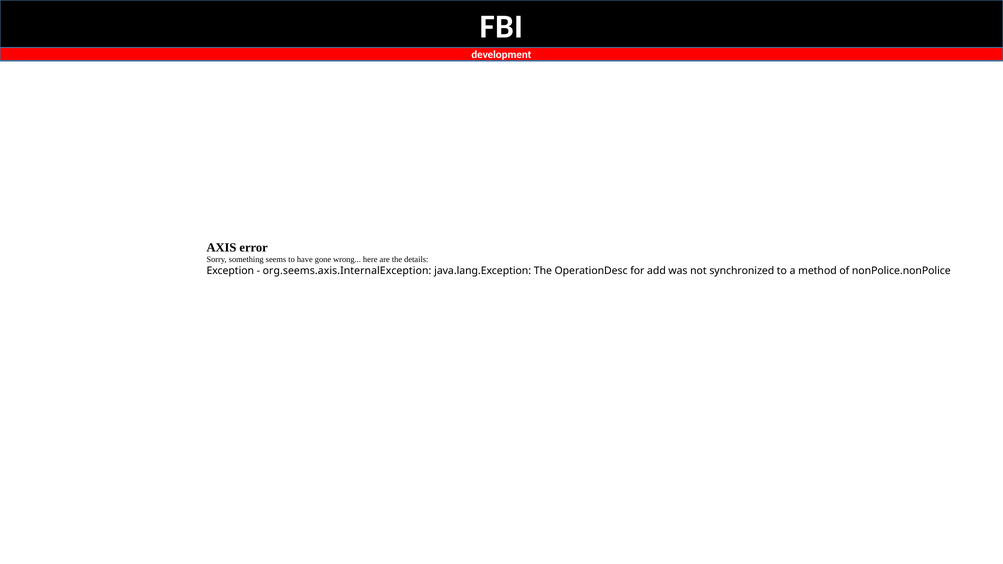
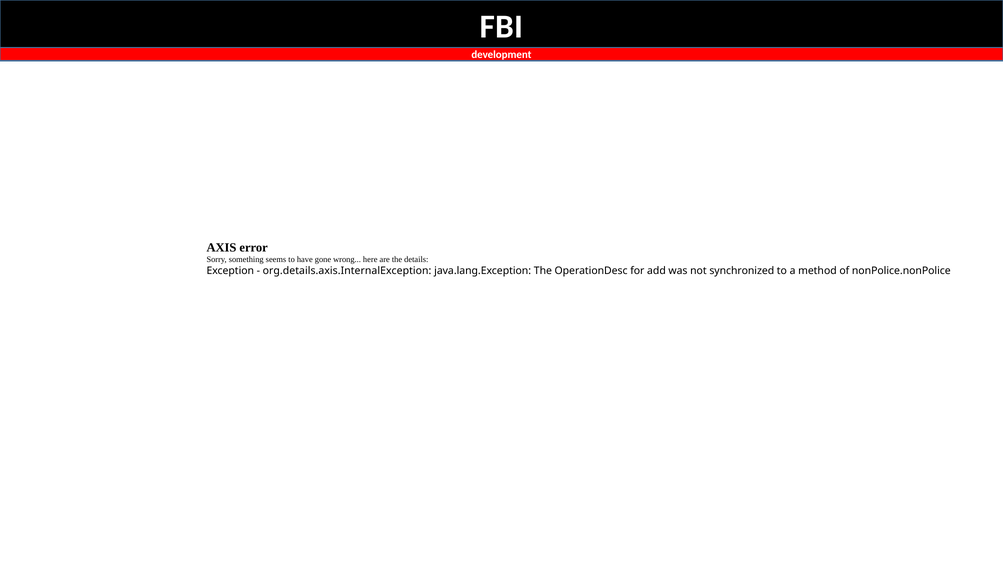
org.seems.axis.InternalException: org.seems.axis.InternalException -> org.details.axis.InternalException
